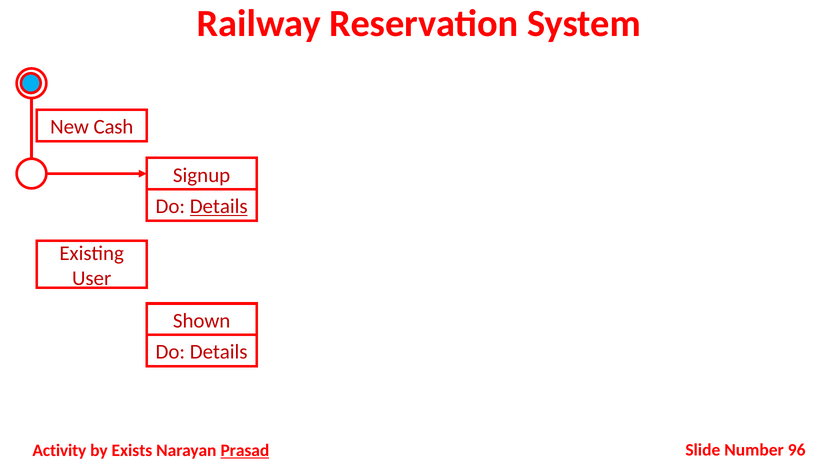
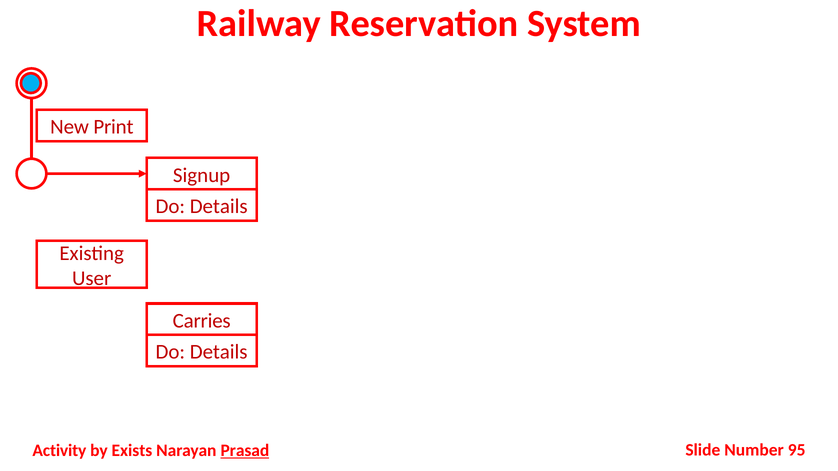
Cash: Cash -> Print
Details at (219, 207) underline: present -> none
Shown: Shown -> Carries
96: 96 -> 95
